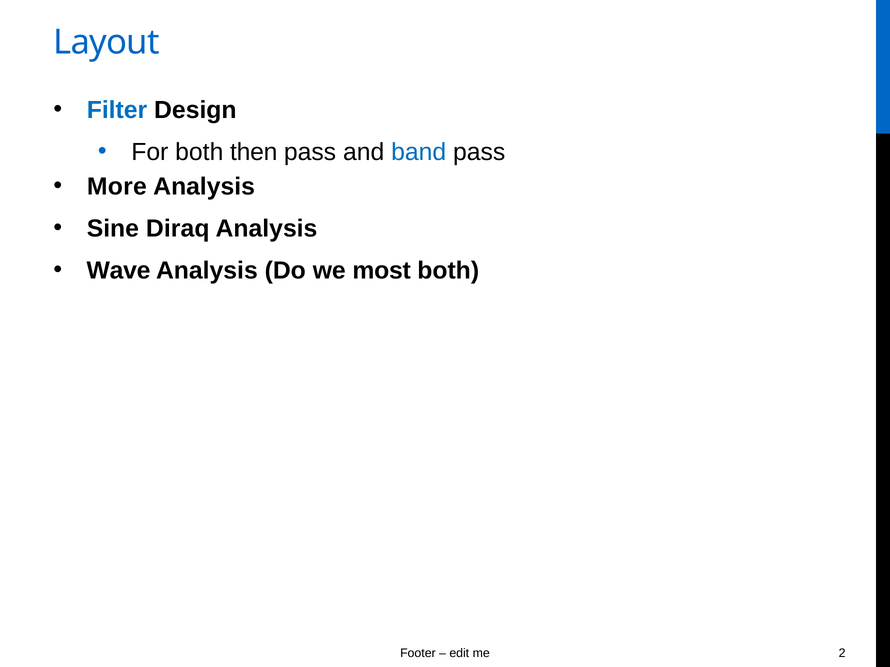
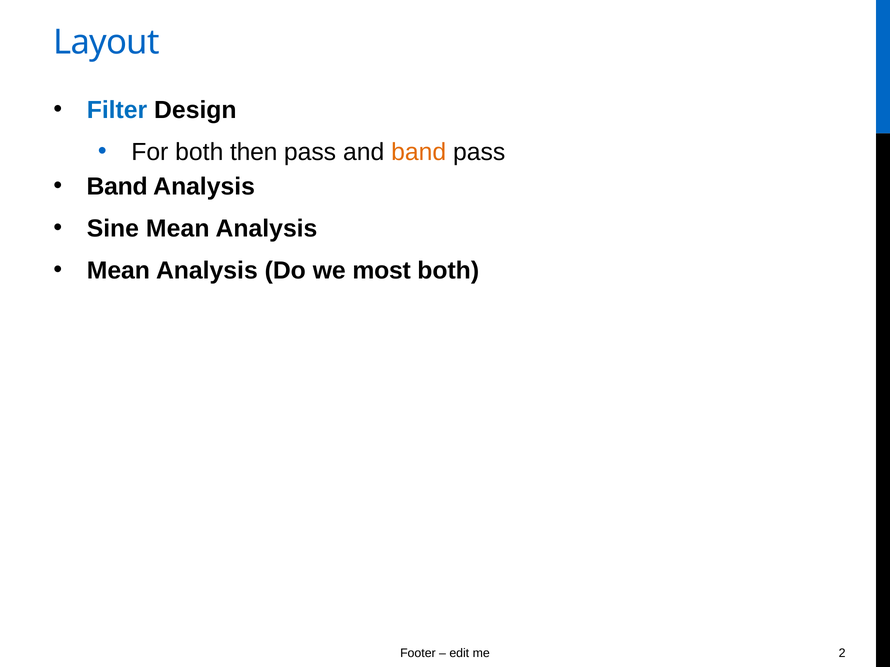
band at (419, 152) colour: blue -> orange
More at (117, 187): More -> Band
Sine Diraq: Diraq -> Mean
Wave at (118, 271): Wave -> Mean
